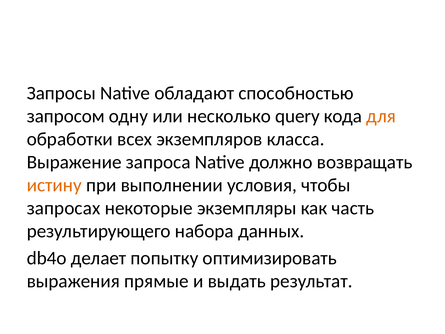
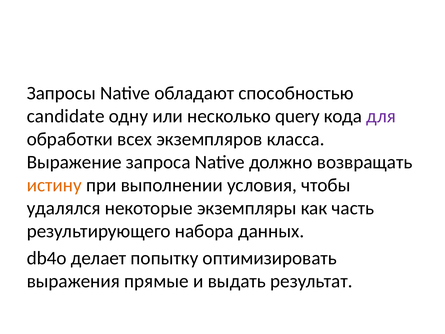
запросом: запросом -> candidate
для colour: orange -> purple
запросах: запросах -> удалялся
